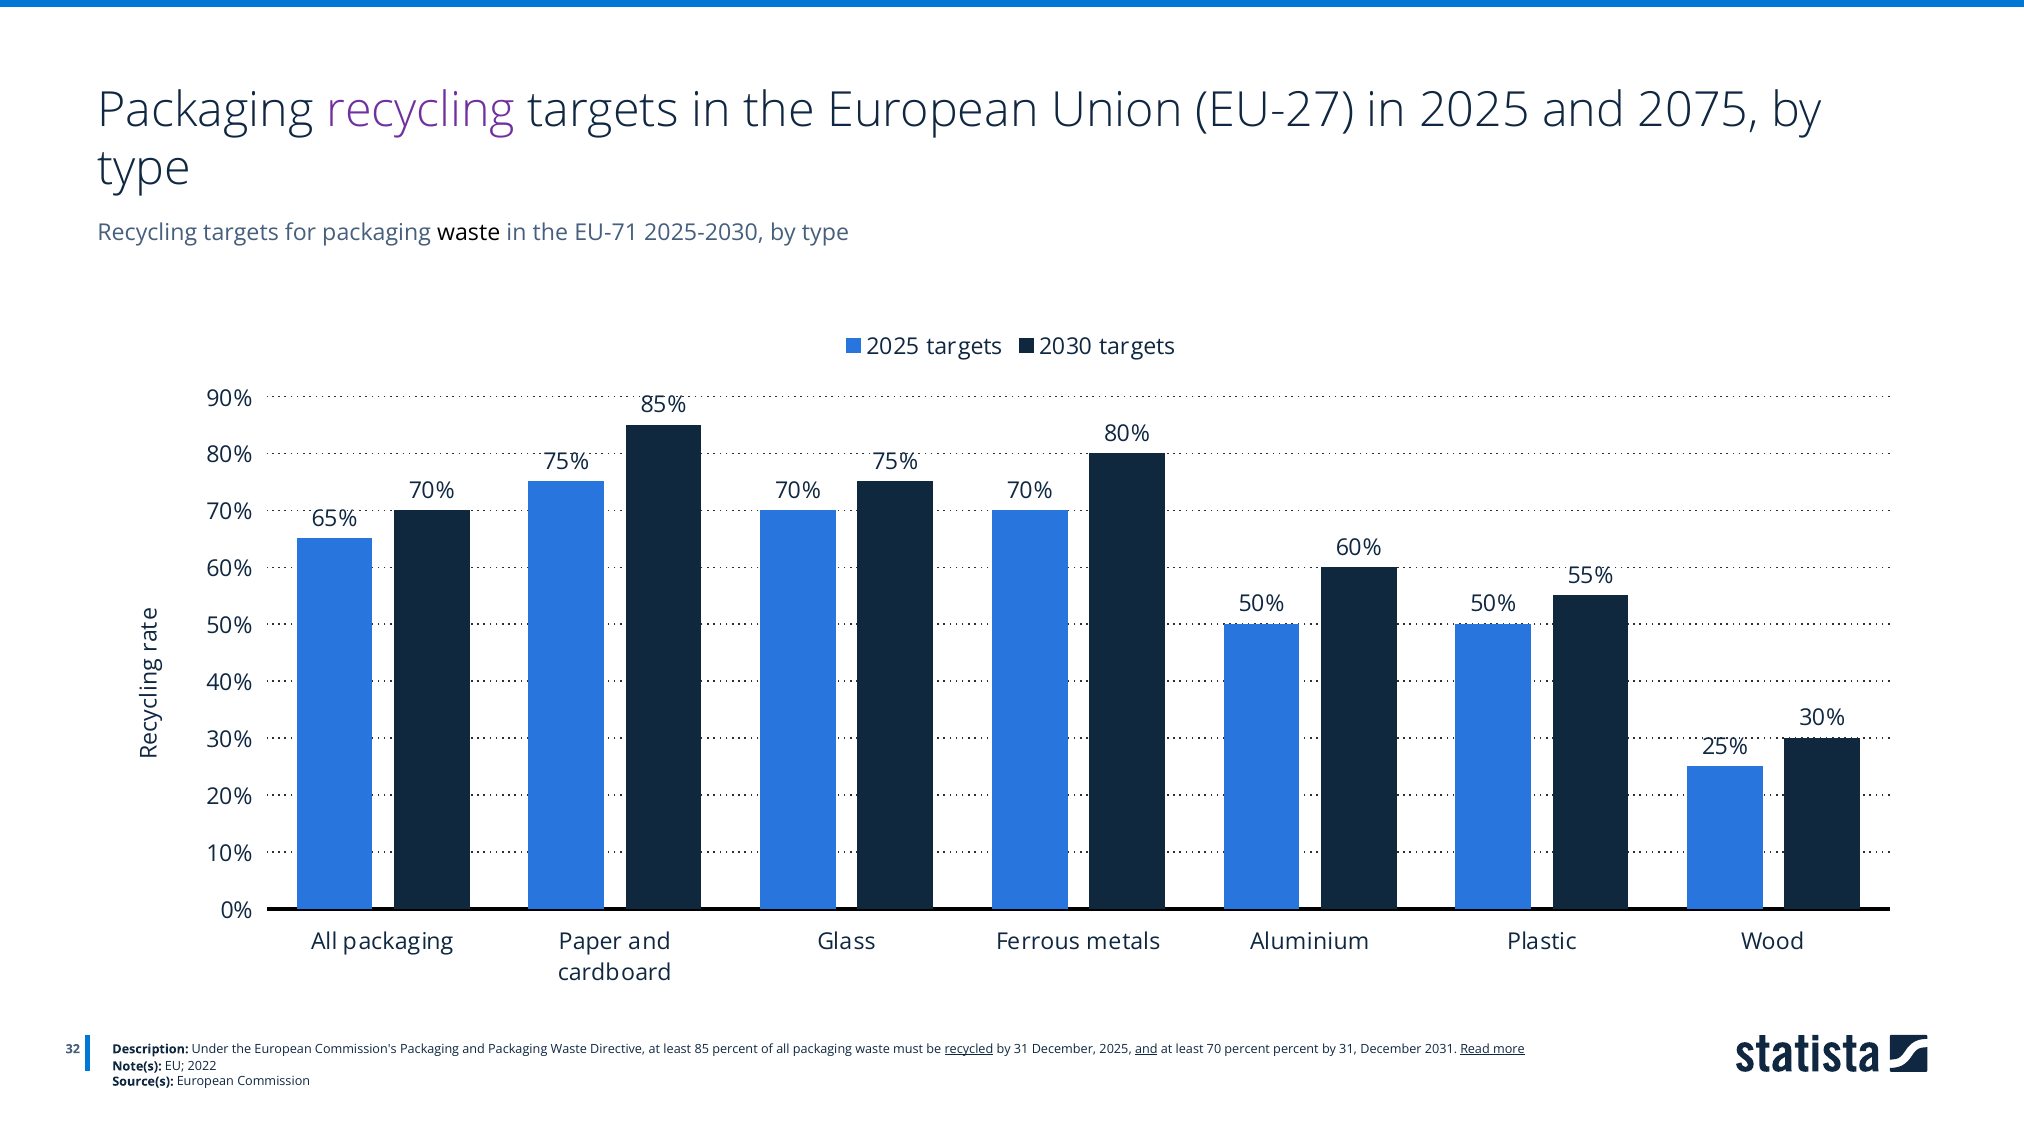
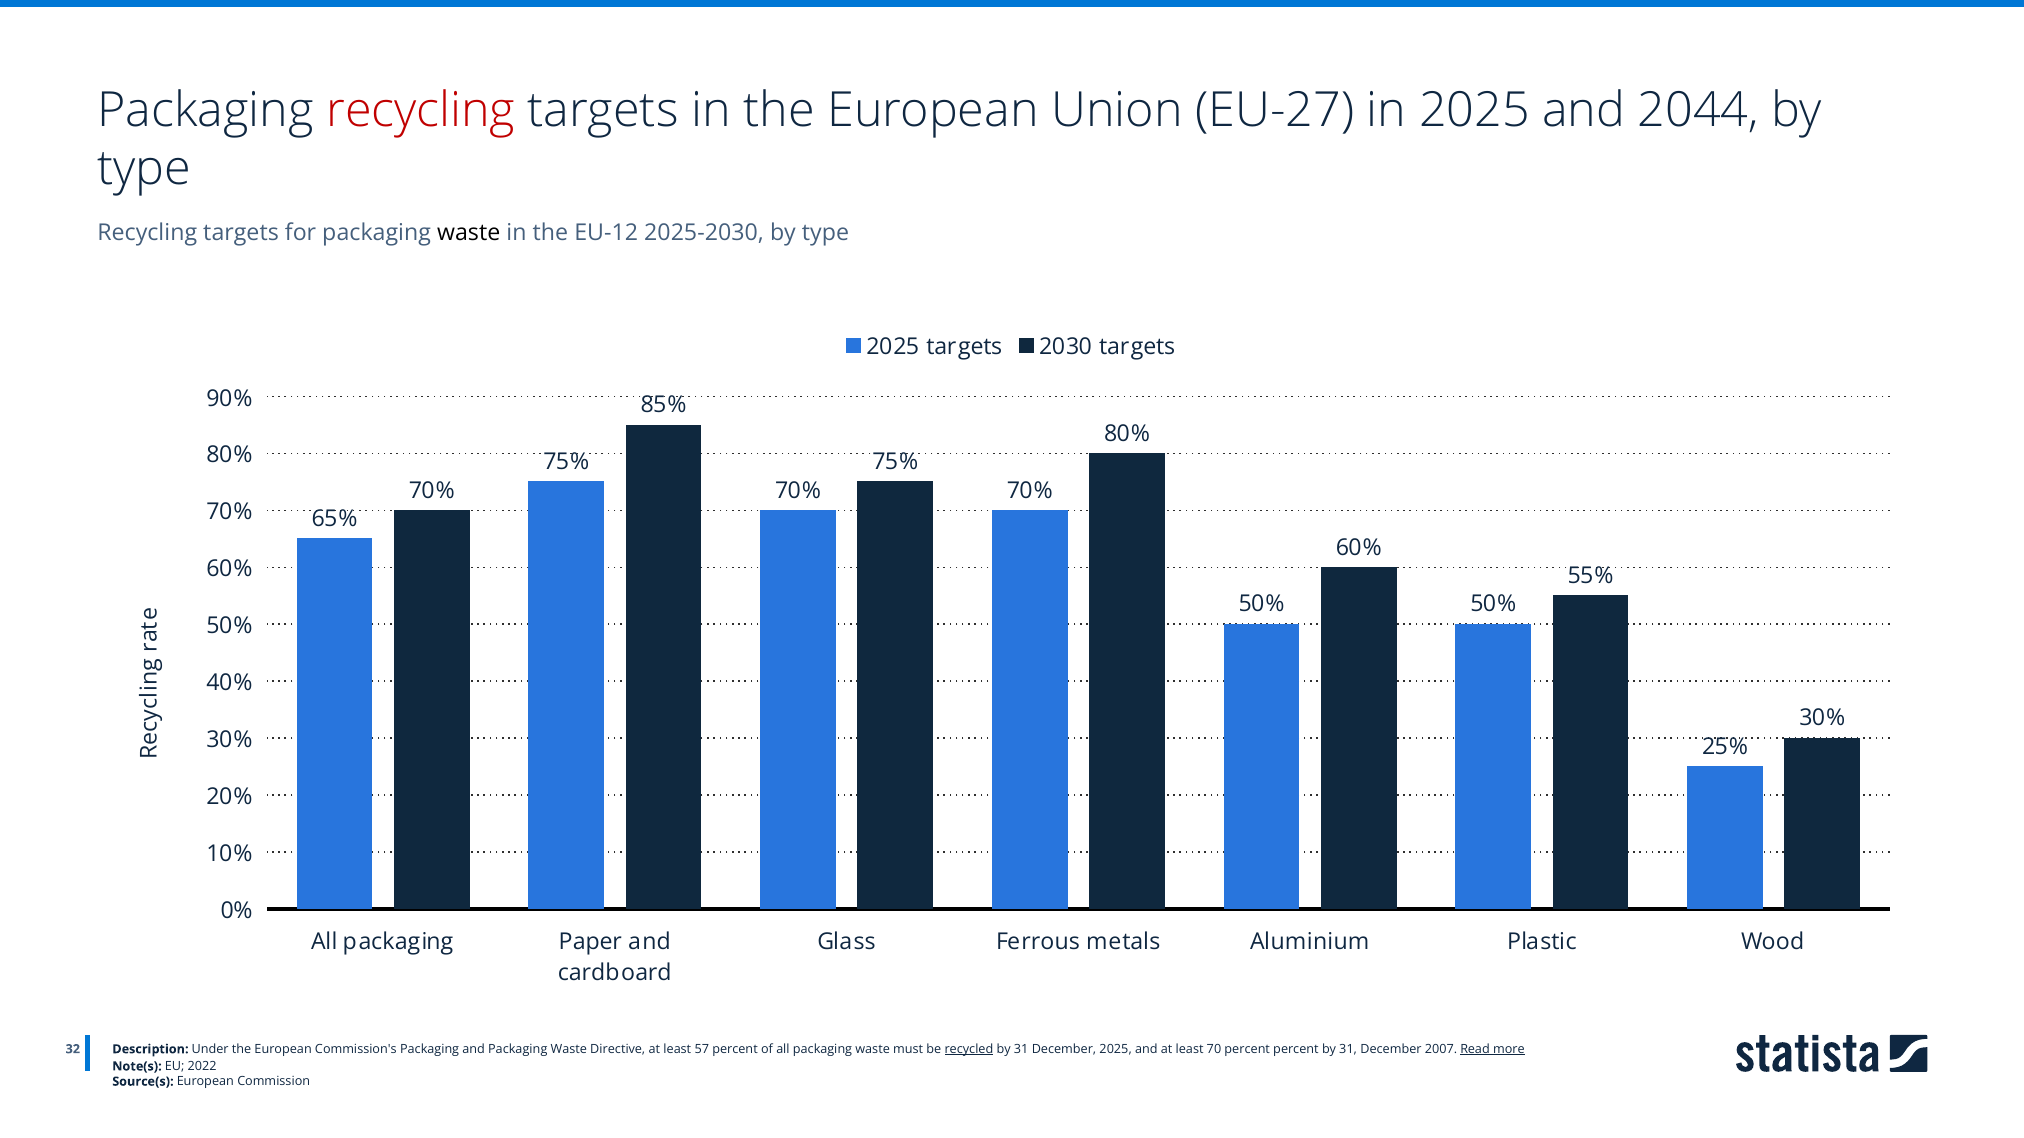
recycling at (421, 111) colour: purple -> red
2075: 2075 -> 2044
EU-71: EU-71 -> EU-12
85: 85 -> 57
and at (1146, 1050) underline: present -> none
2031: 2031 -> 2007
